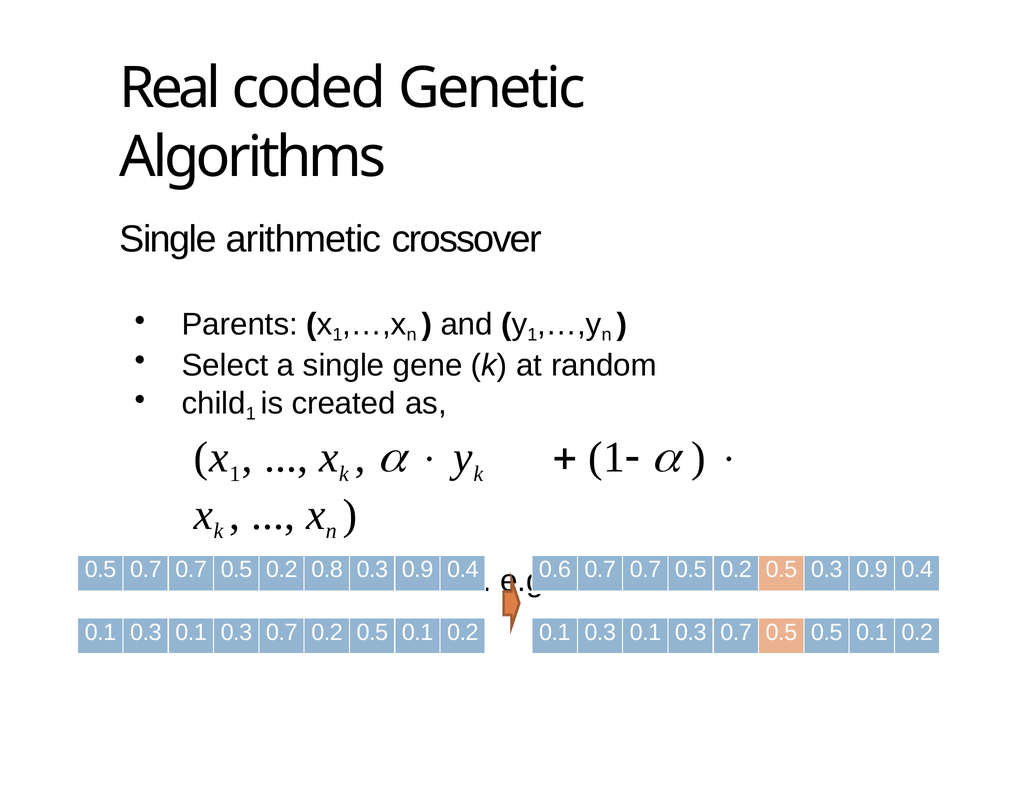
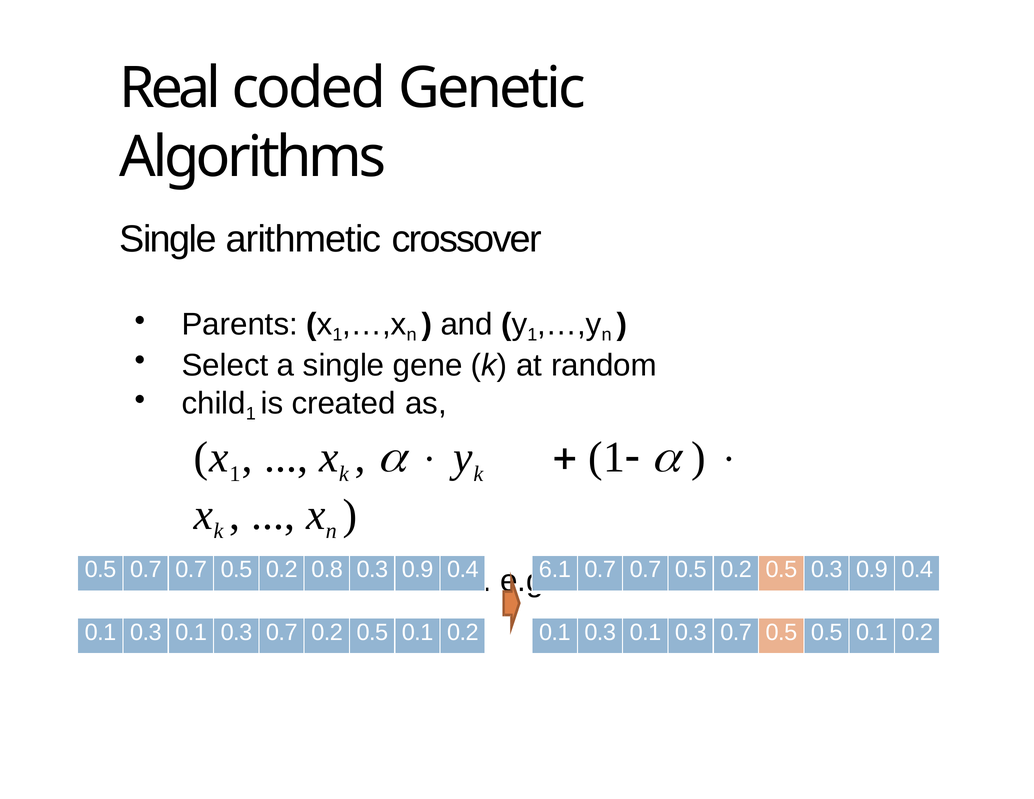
0.6: 0.6 -> 6.1
